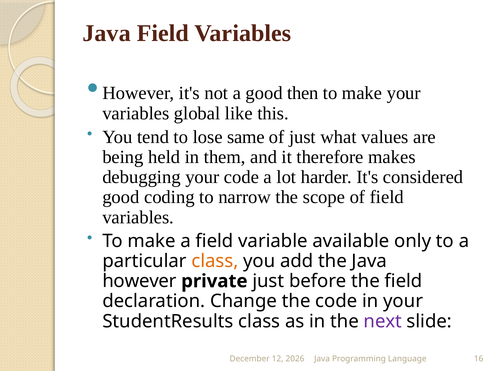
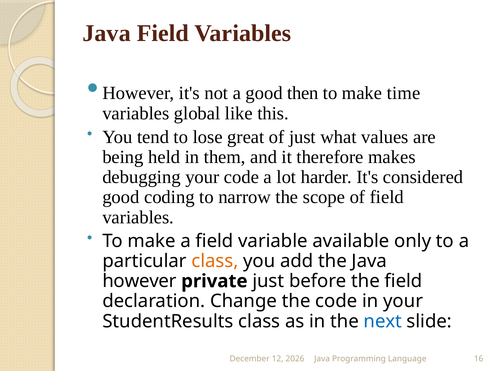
make your: your -> time
same: same -> great
next colour: purple -> blue
